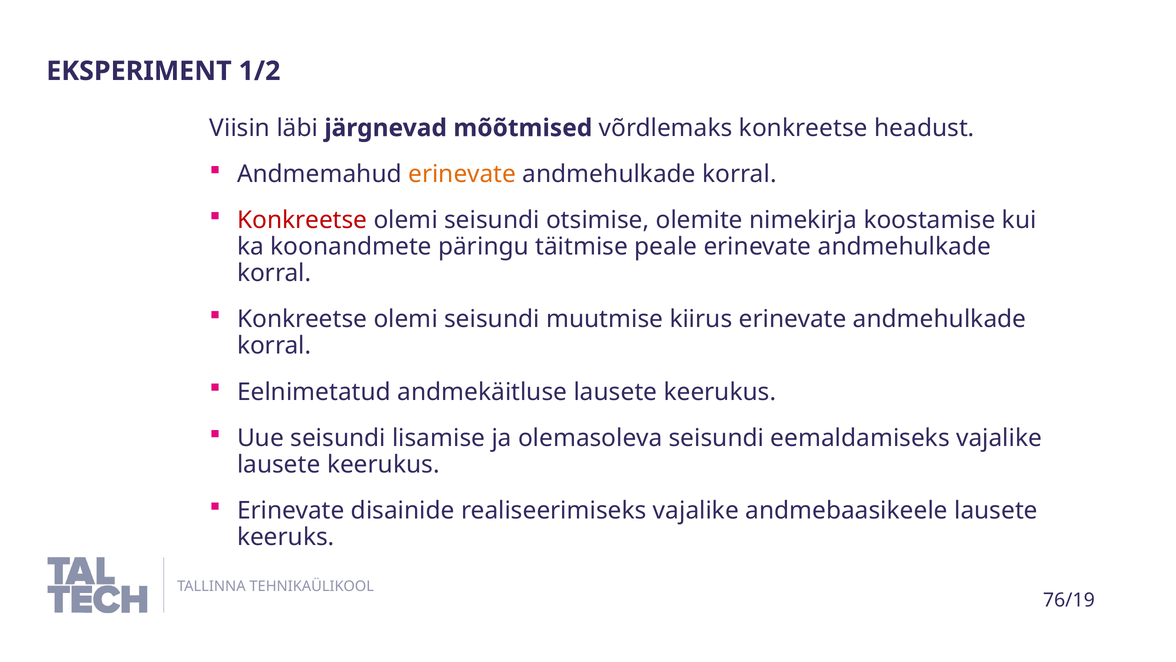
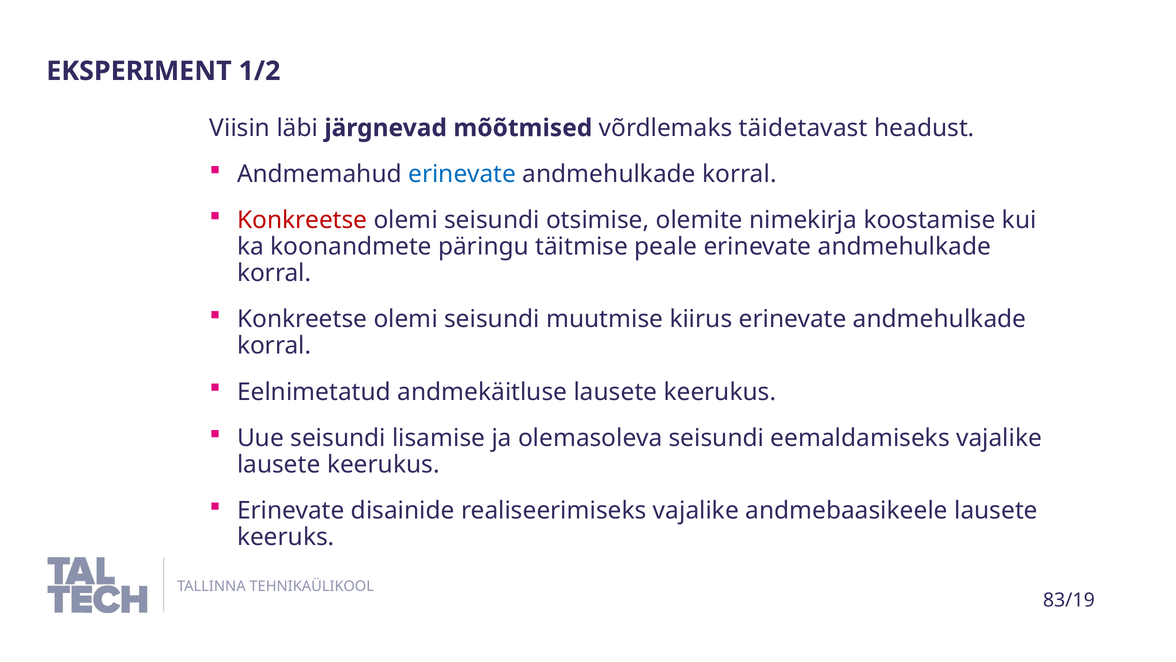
võrdlemaks konkreetse: konkreetse -> täidetavast
erinevate at (462, 174) colour: orange -> blue
76/19: 76/19 -> 83/19
